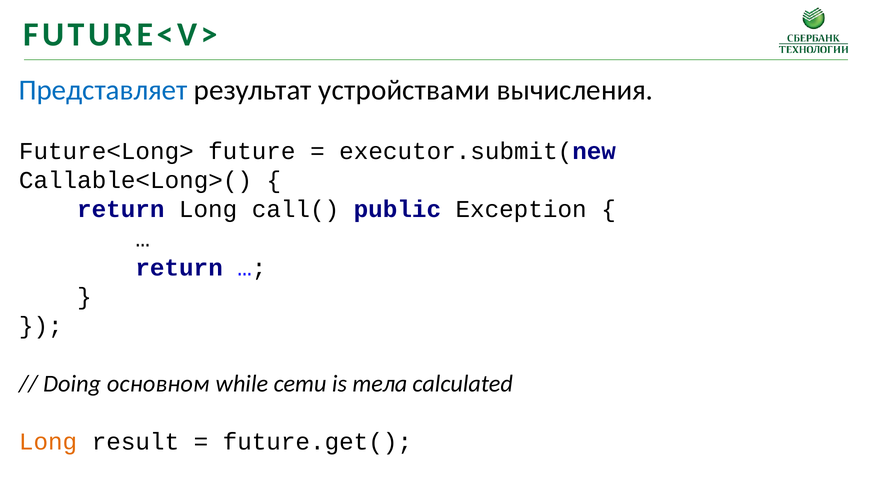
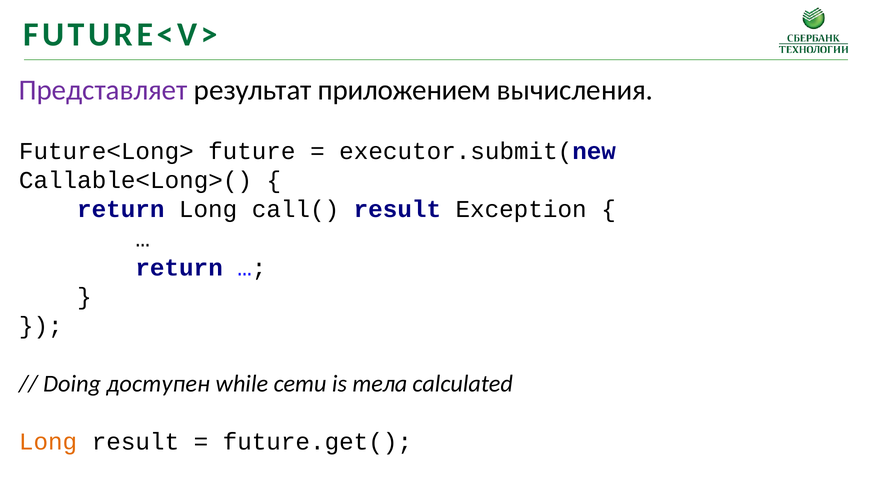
Представляет colour: blue -> purple
устройствами: устройствами -> приложением
call( public: public -> result
основном: основном -> доступен
